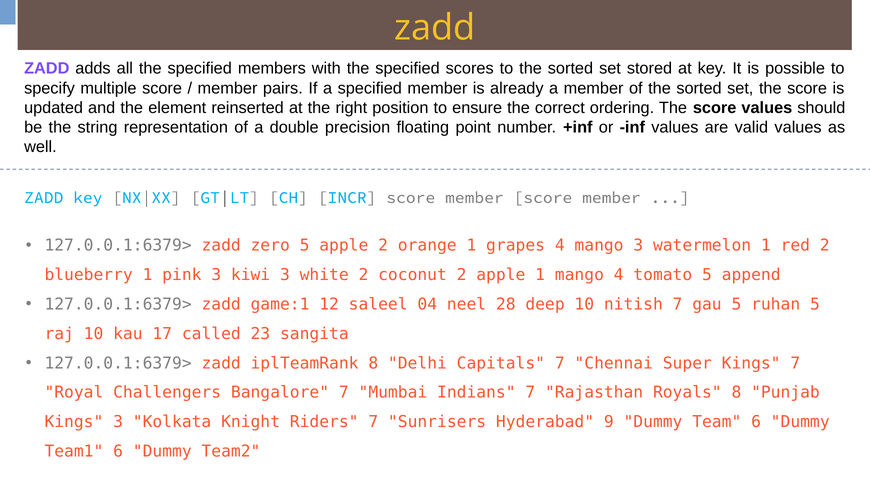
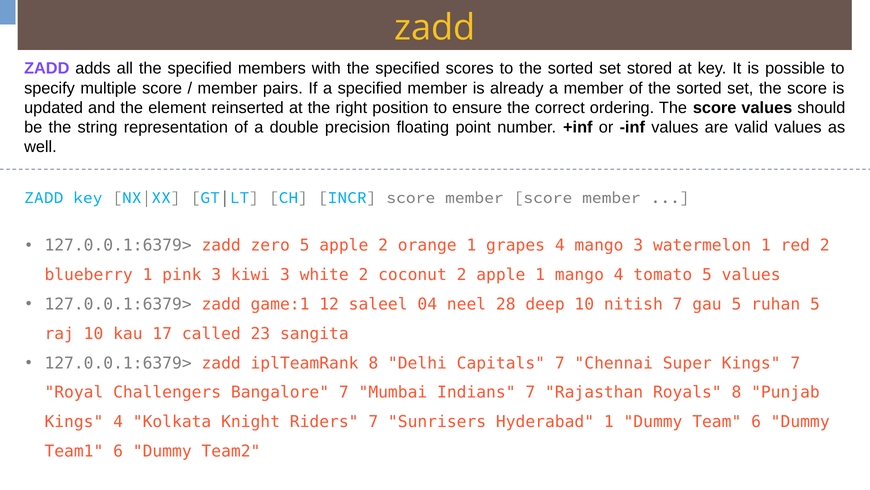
5 append: append -> values
Kings 3: 3 -> 4
Hyderabad 9: 9 -> 1
